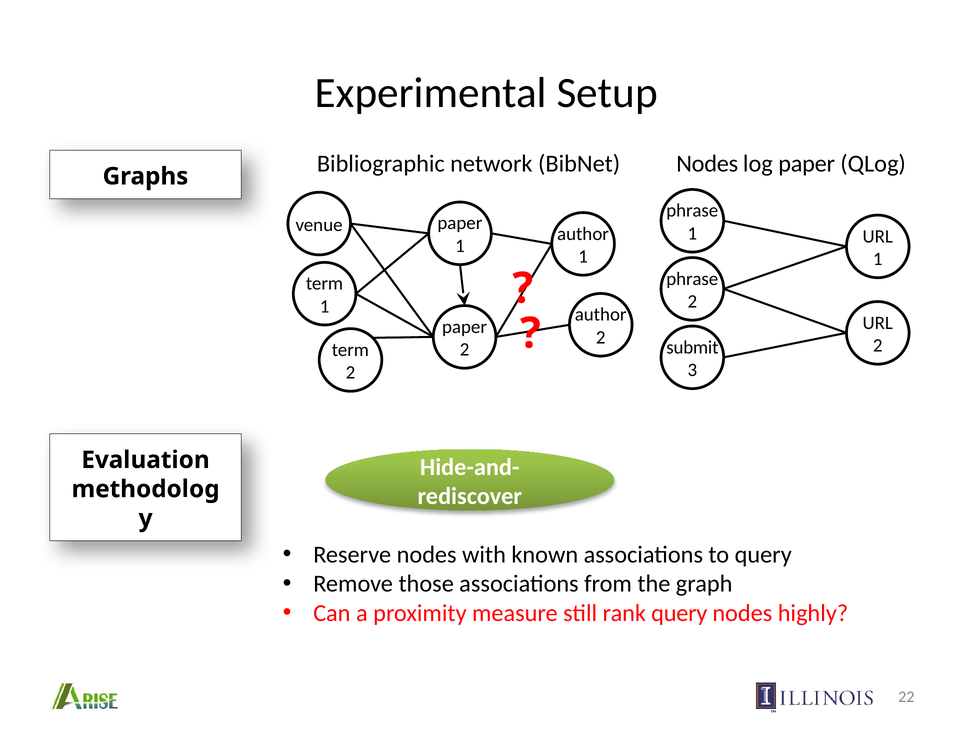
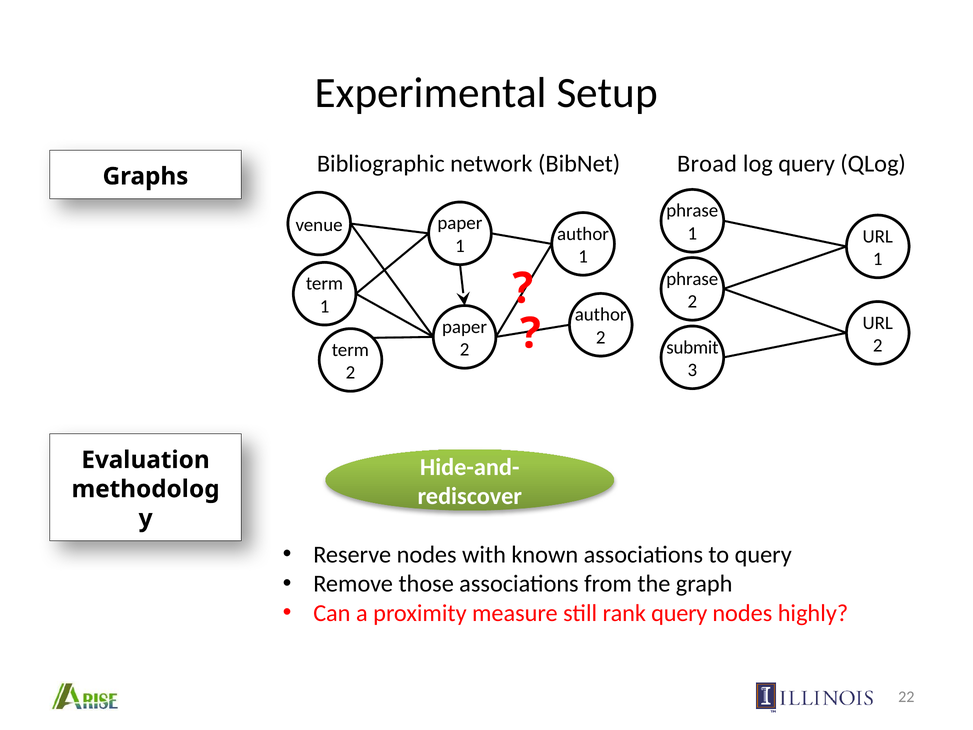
Nodes at (707, 164): Nodes -> Broad
log paper: paper -> query
